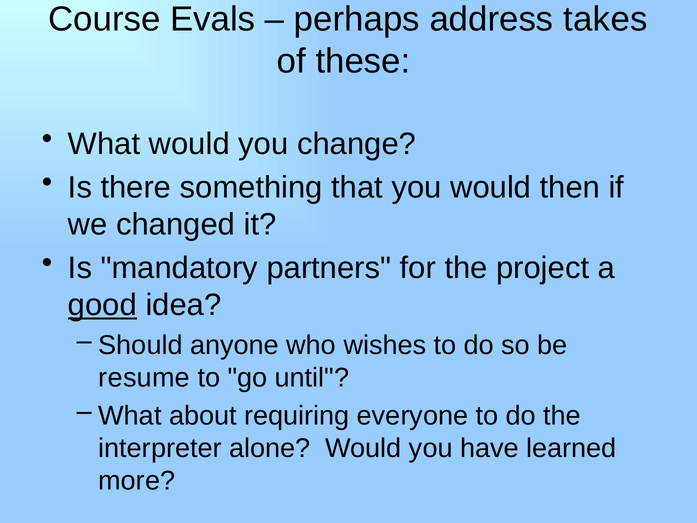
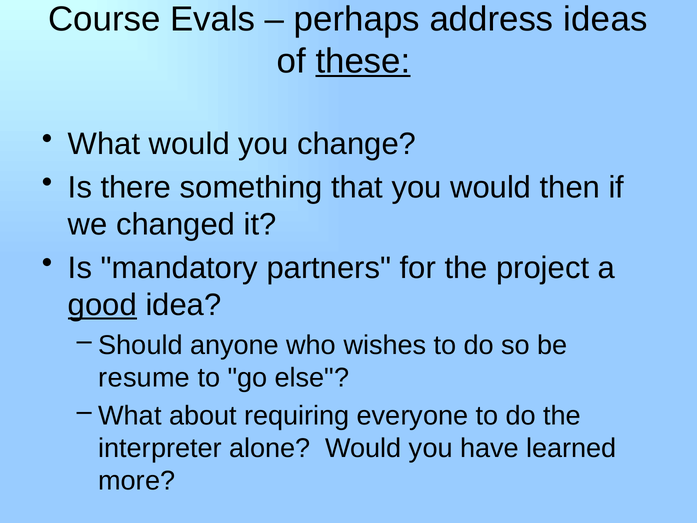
takes: takes -> ideas
these underline: none -> present
until: until -> else
